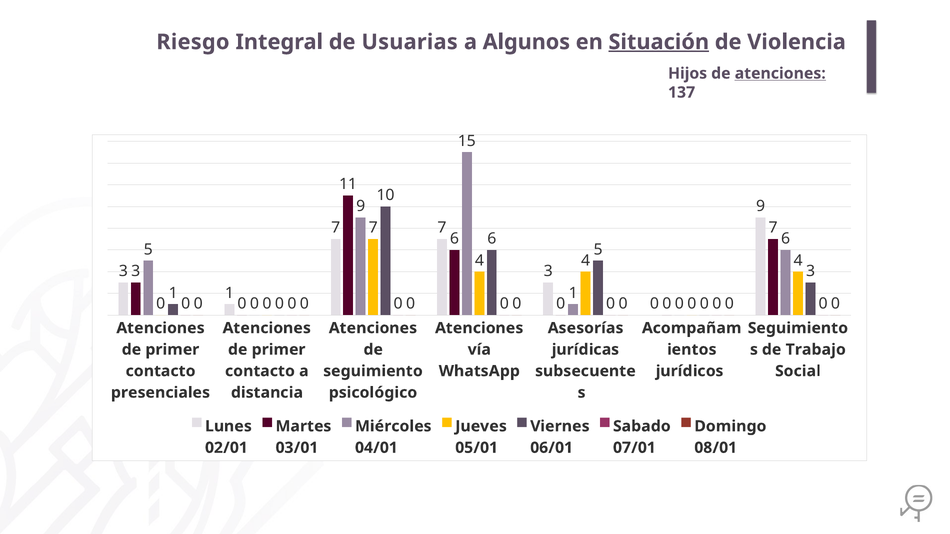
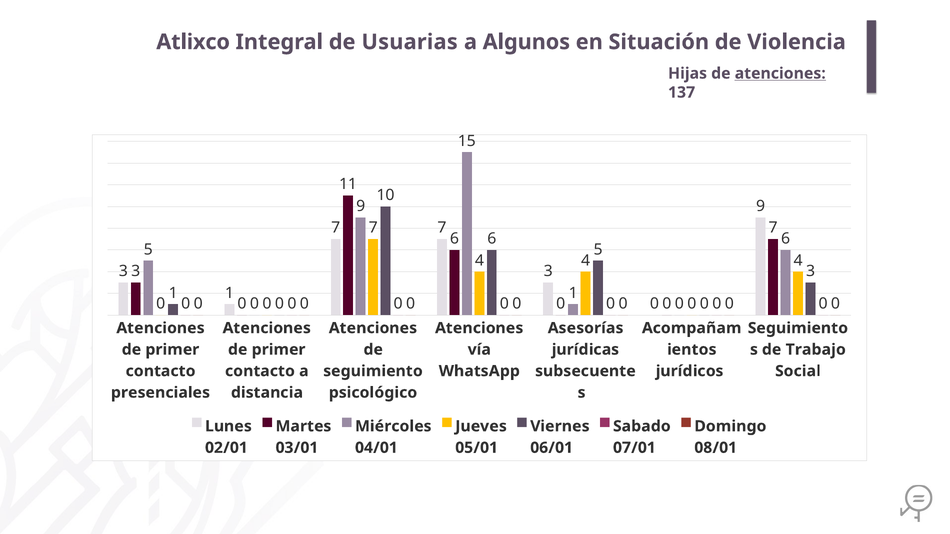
Riesgo: Riesgo -> Atlixco
Situación underline: present -> none
Hijos: Hijos -> Hijas
